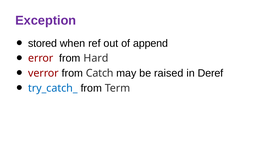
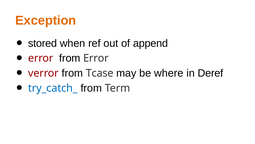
Exception colour: purple -> orange
from Hard: Hard -> Error
Catch: Catch -> Tcase
raised: raised -> where
